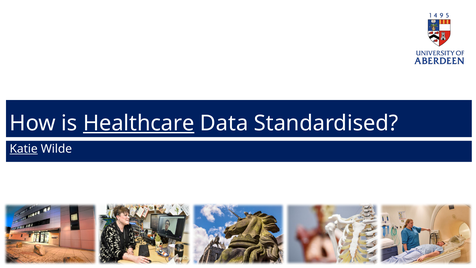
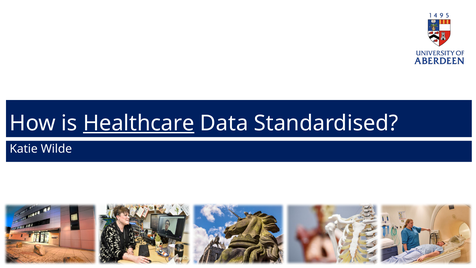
Katie underline: present -> none
